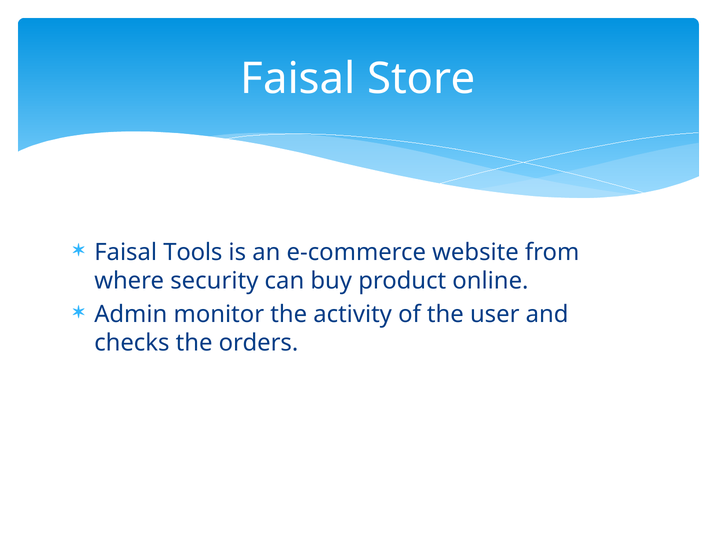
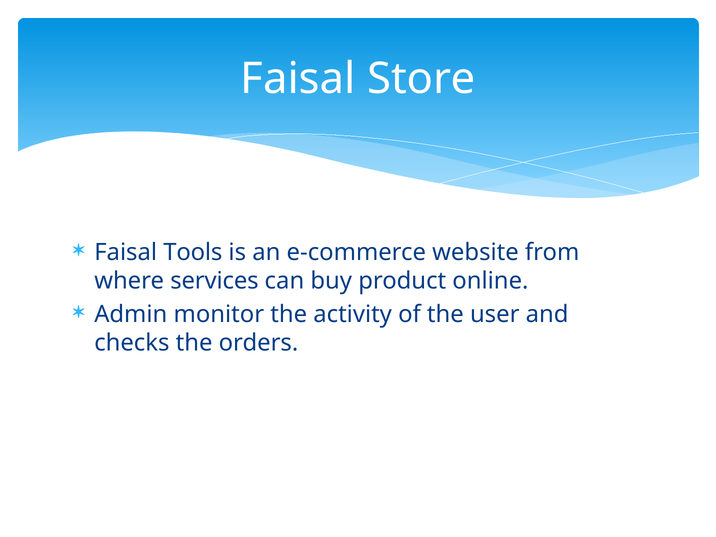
security: security -> services
